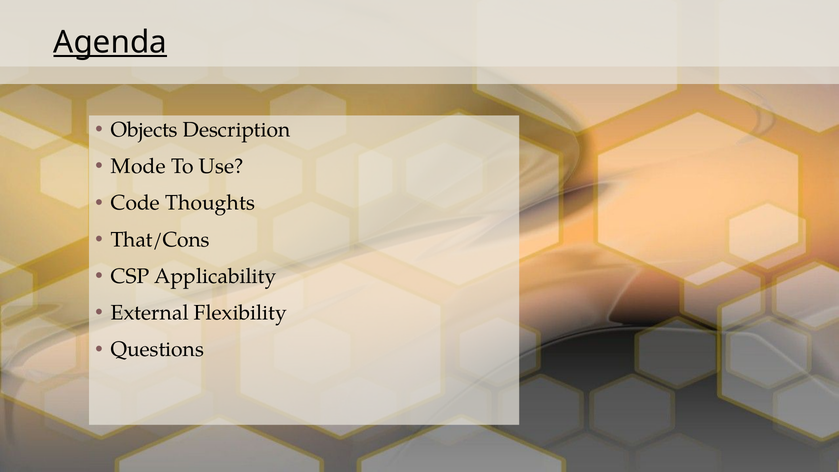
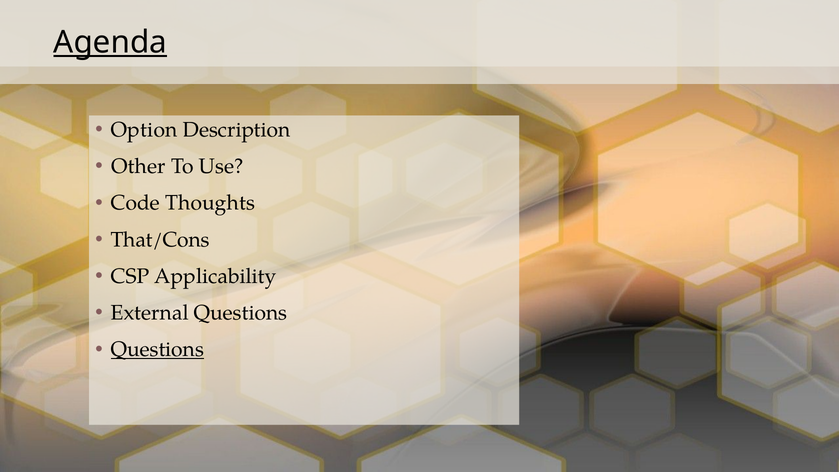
Objects: Objects -> Option
Mode: Mode -> Other
External Flexibility: Flexibility -> Questions
Questions at (157, 350) underline: none -> present
